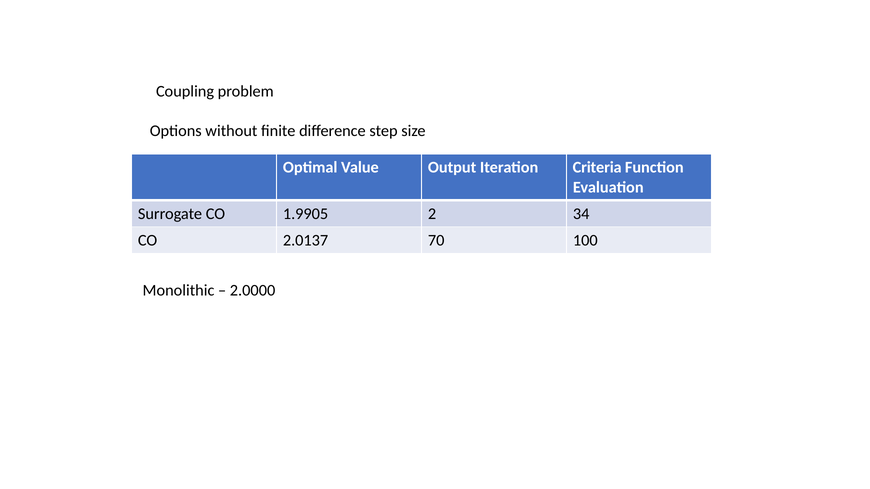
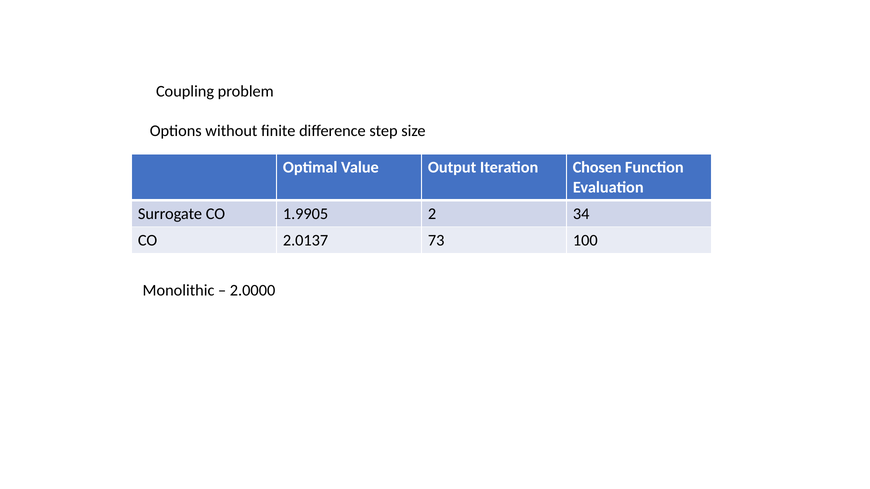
Criteria: Criteria -> Chosen
70: 70 -> 73
